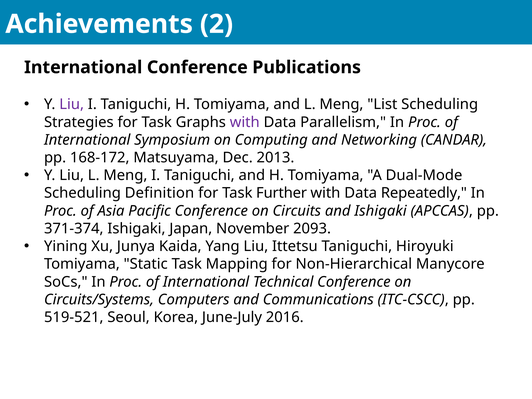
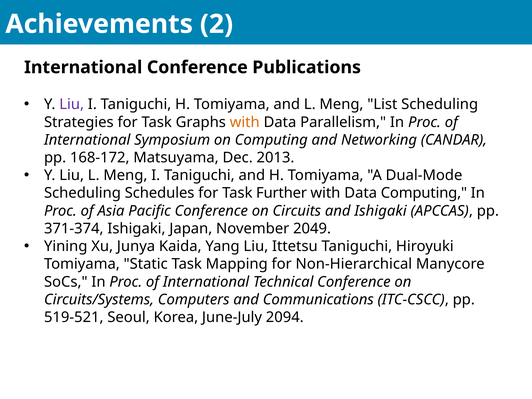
with at (245, 122) colour: purple -> orange
Definition: Definition -> Schedules
Data Repeatedly: Repeatedly -> Computing
2093: 2093 -> 2049
2016: 2016 -> 2094
